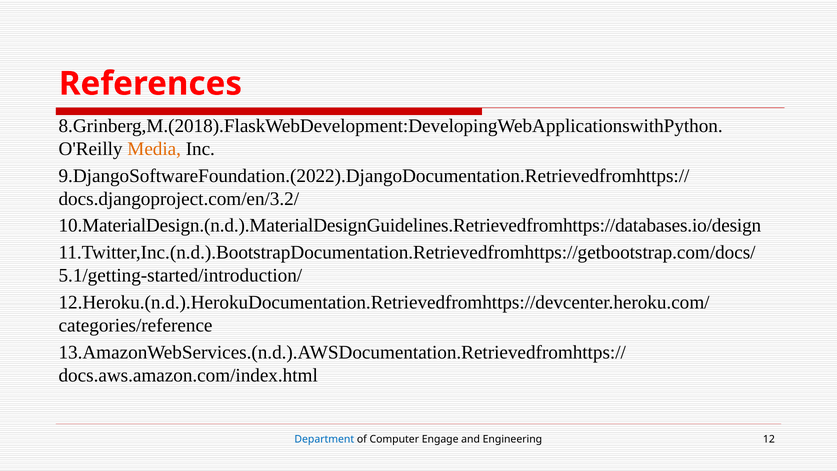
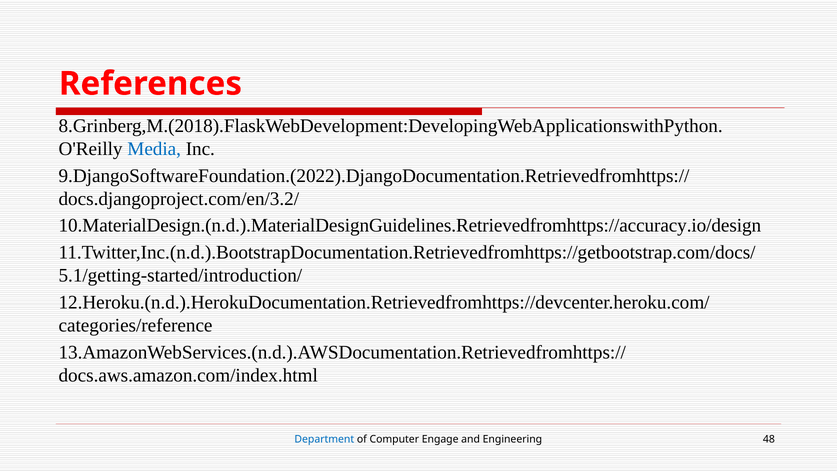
Media colour: orange -> blue
10.MaterialDesign.(n.d.).MaterialDesignGuidelines.Retrievedfromhttps://databases.io/design: 10.MaterialDesign.(n.d.).MaterialDesignGuidelines.Retrievedfromhttps://databases.io/design -> 10.MaterialDesign.(n.d.).MaterialDesignGuidelines.Retrievedfromhttps://accuracy.io/design
12: 12 -> 48
